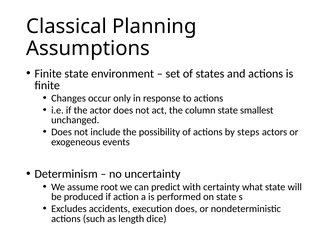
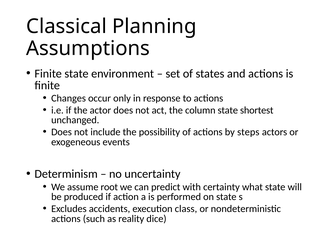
smallest: smallest -> shortest
execution does: does -> class
length: length -> reality
